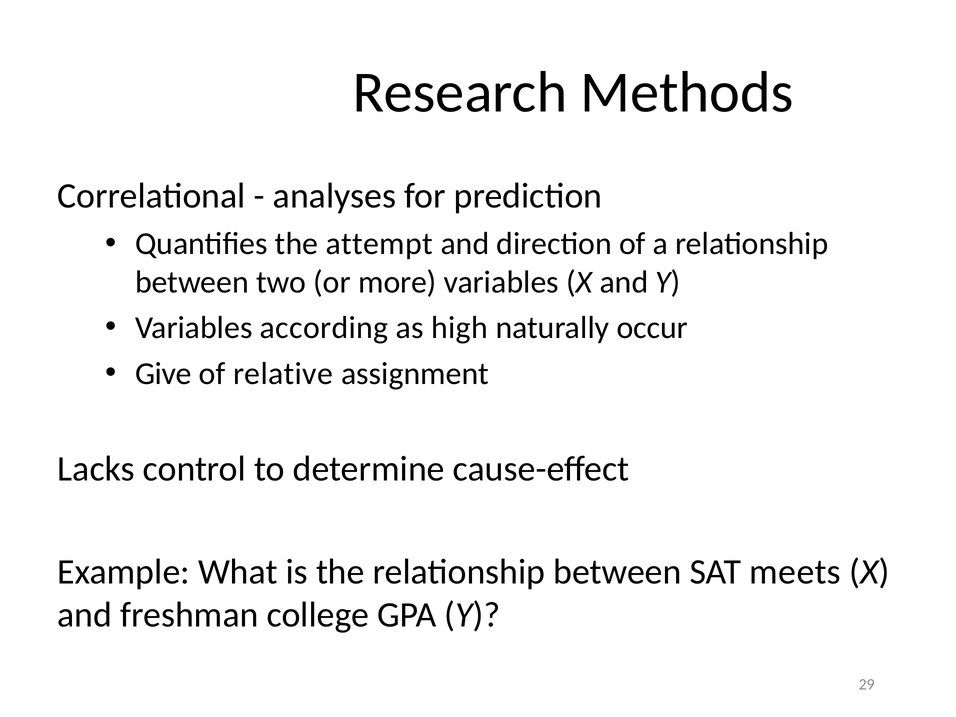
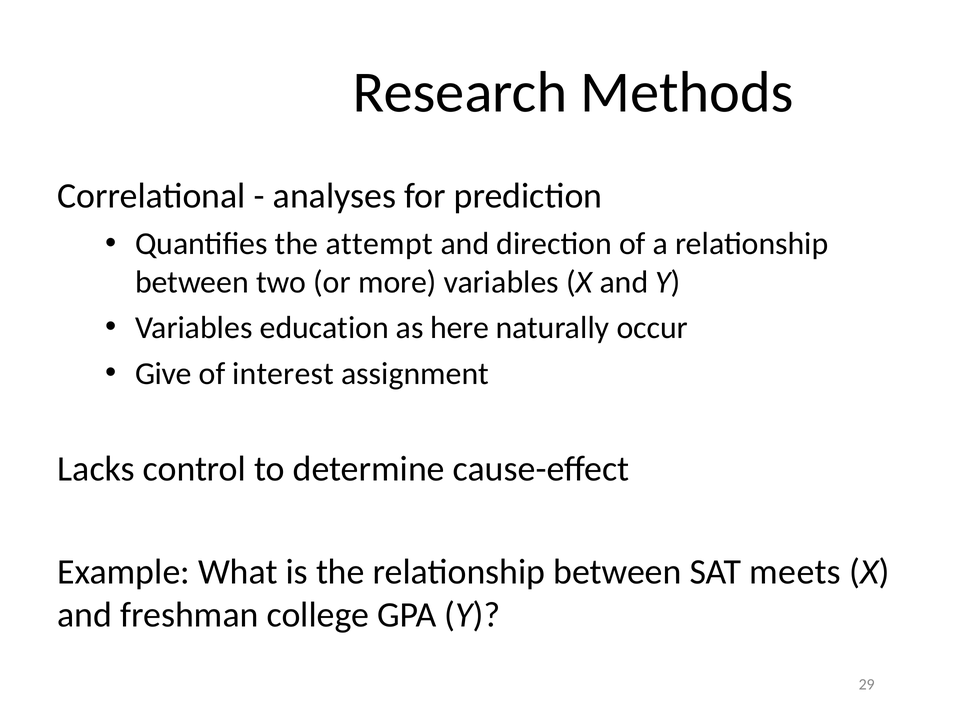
according: according -> education
high: high -> here
relative: relative -> interest
